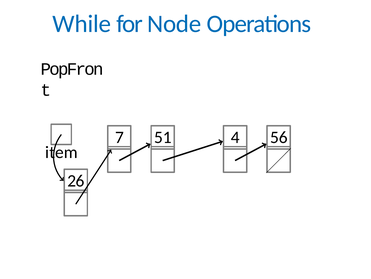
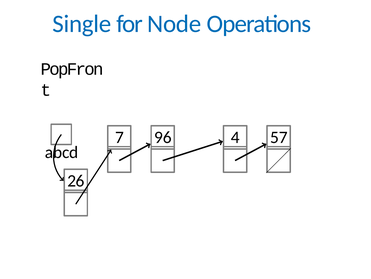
While: While -> Single
51: 51 -> 96
56: 56 -> 57
item: item -> abcd
